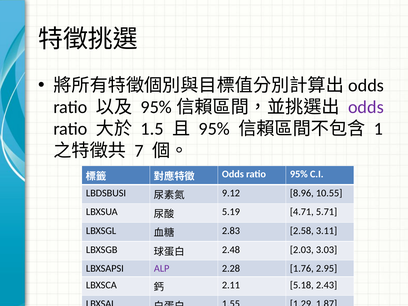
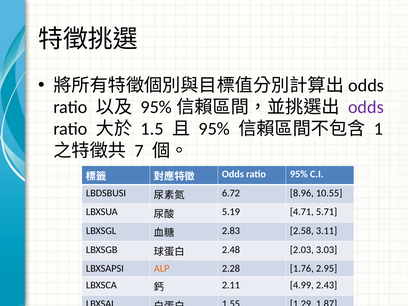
9.12: 9.12 -> 6.72
ALP colour: purple -> orange
5.18: 5.18 -> 4.99
